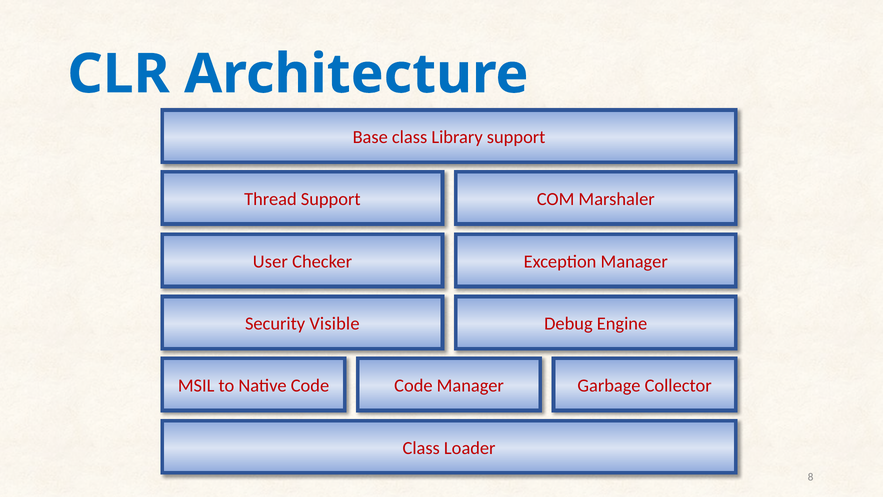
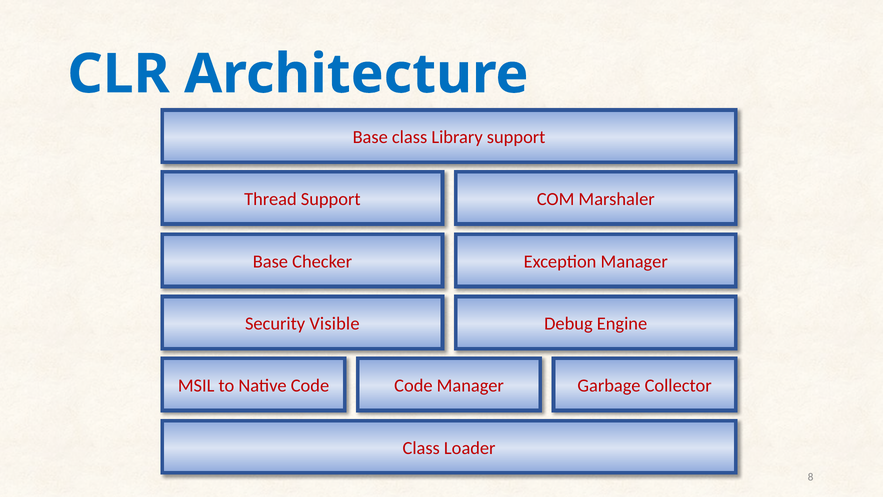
User at (270, 262): User -> Base
